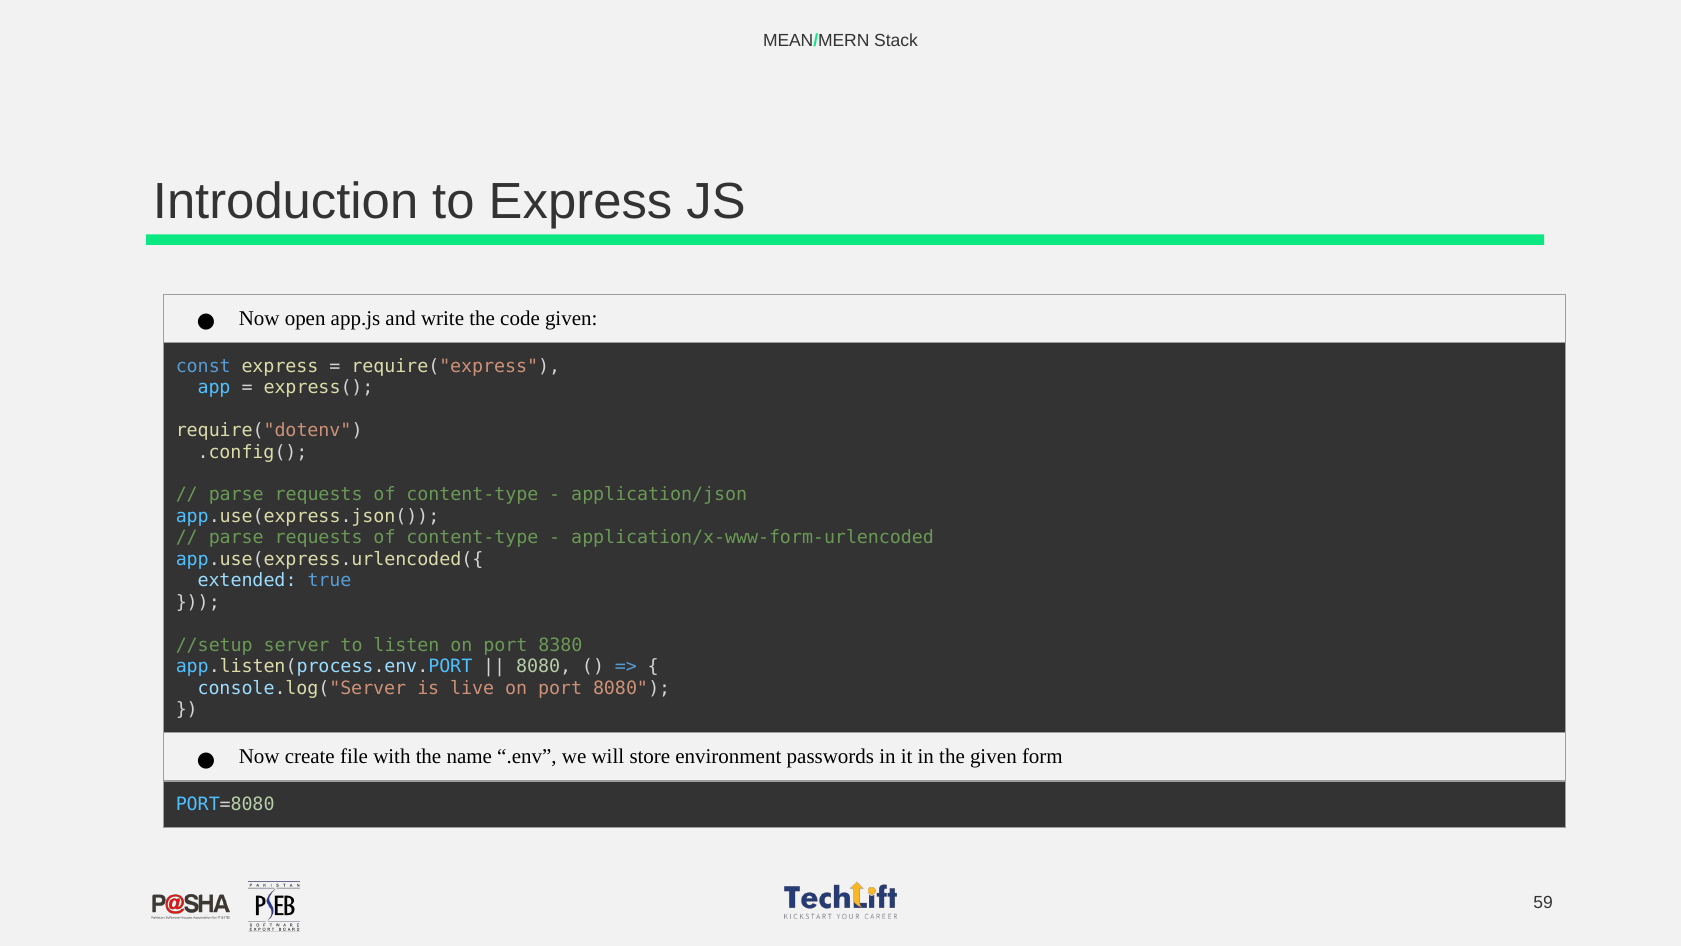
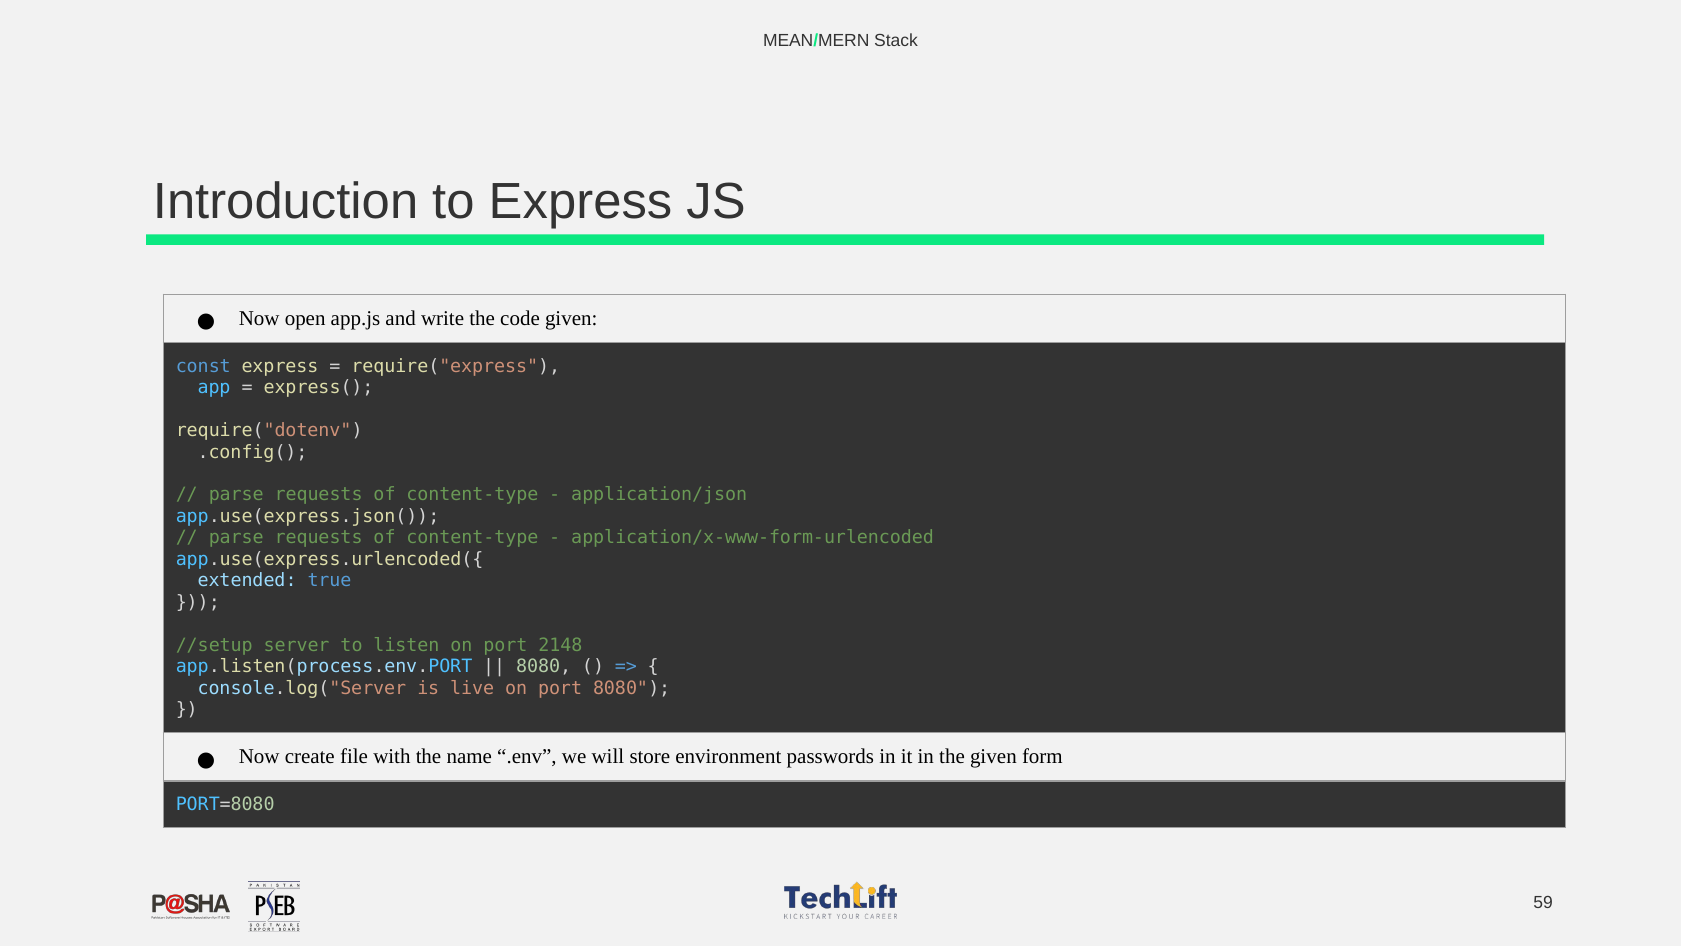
8380: 8380 -> 2148
